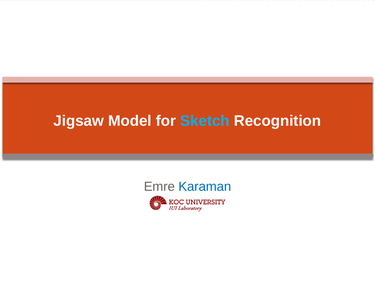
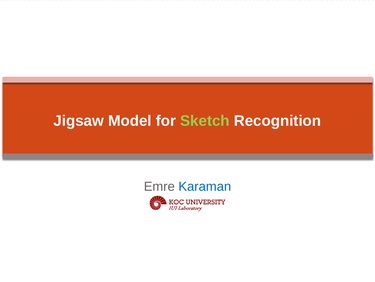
Sketch colour: light blue -> light green
